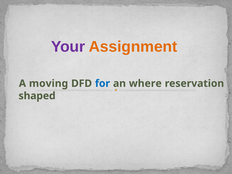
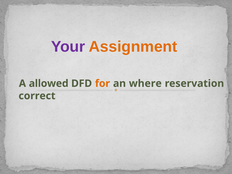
moving: moving -> allowed
for colour: blue -> orange
shaped: shaped -> correct
